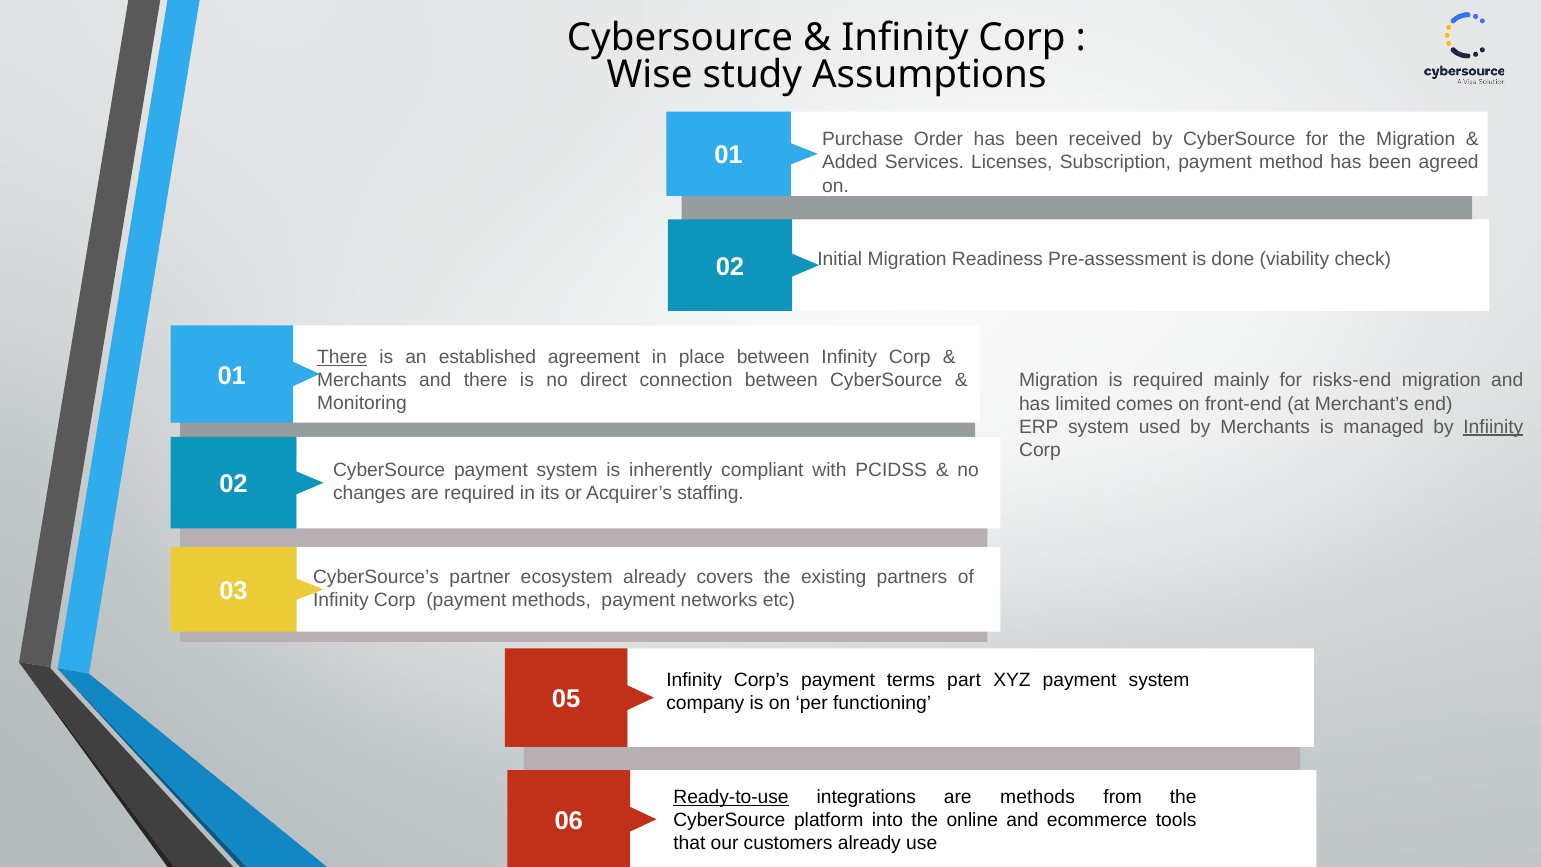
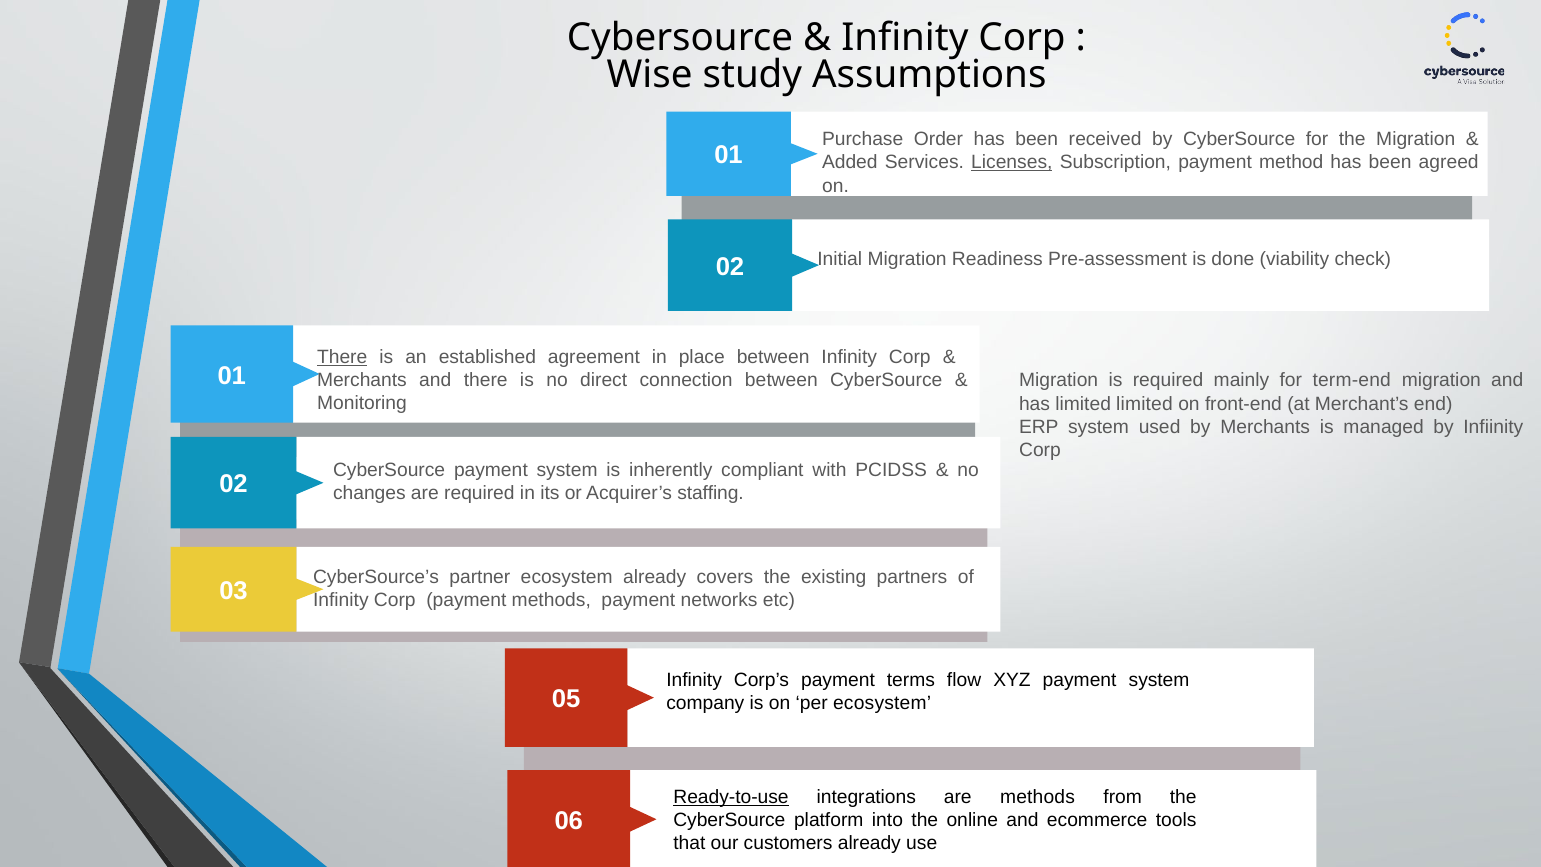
Licenses underline: none -> present
risks-end: risks-end -> term-end
limited comes: comes -> limited
Infiinity underline: present -> none
part: part -> flow
per functioning: functioning -> ecosystem
